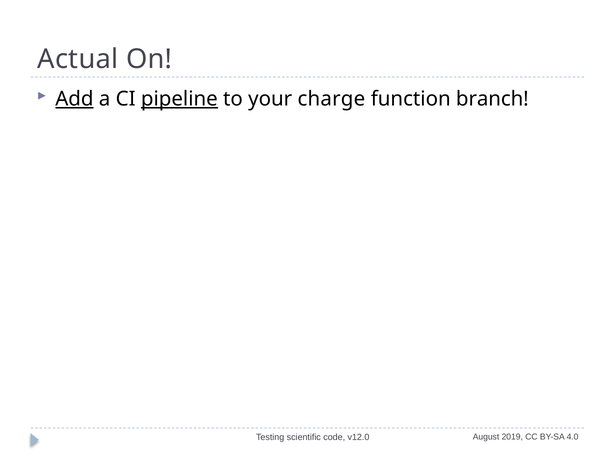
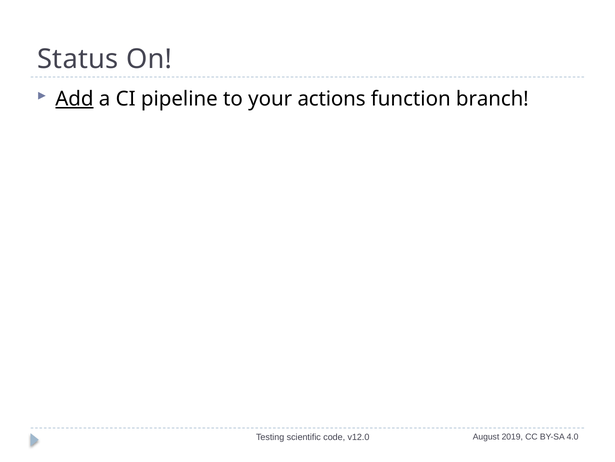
Actual: Actual -> Status
pipeline underline: present -> none
charge: charge -> actions
